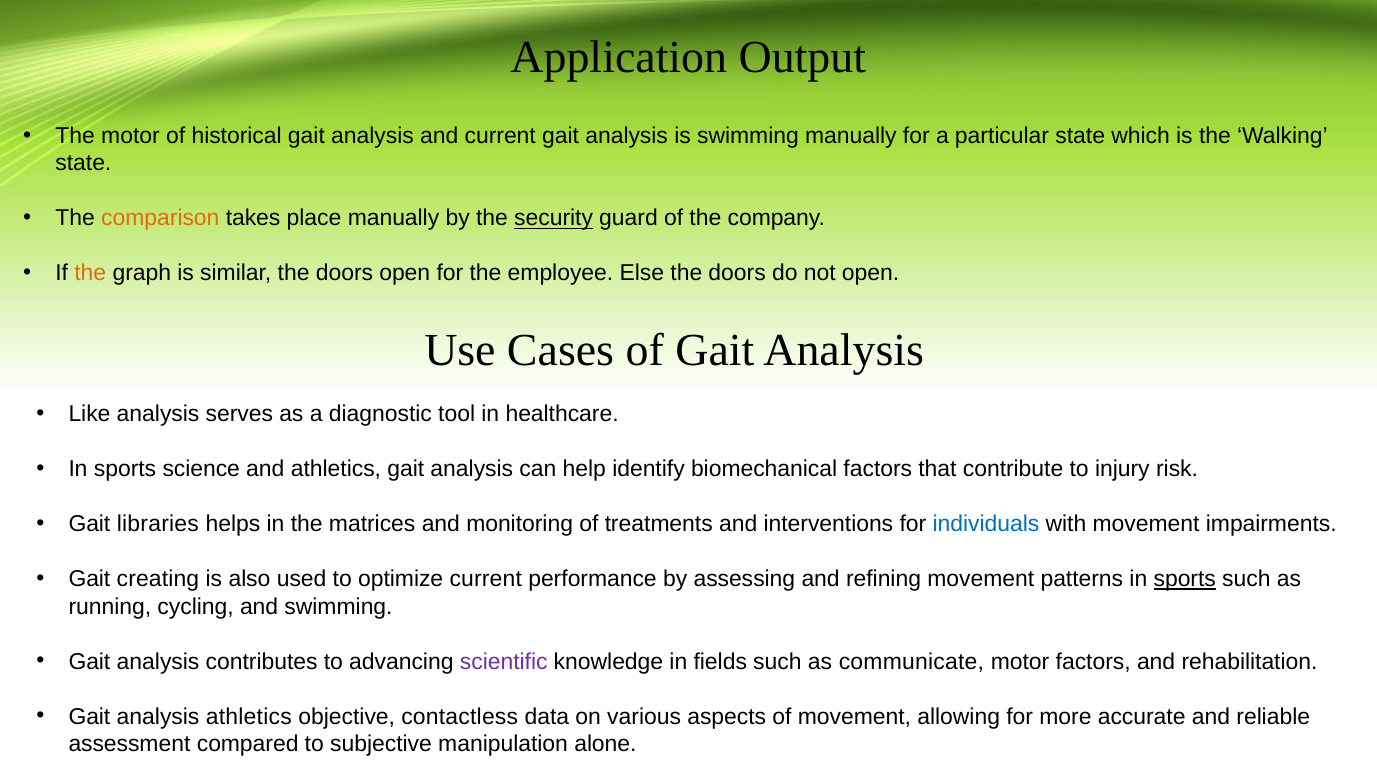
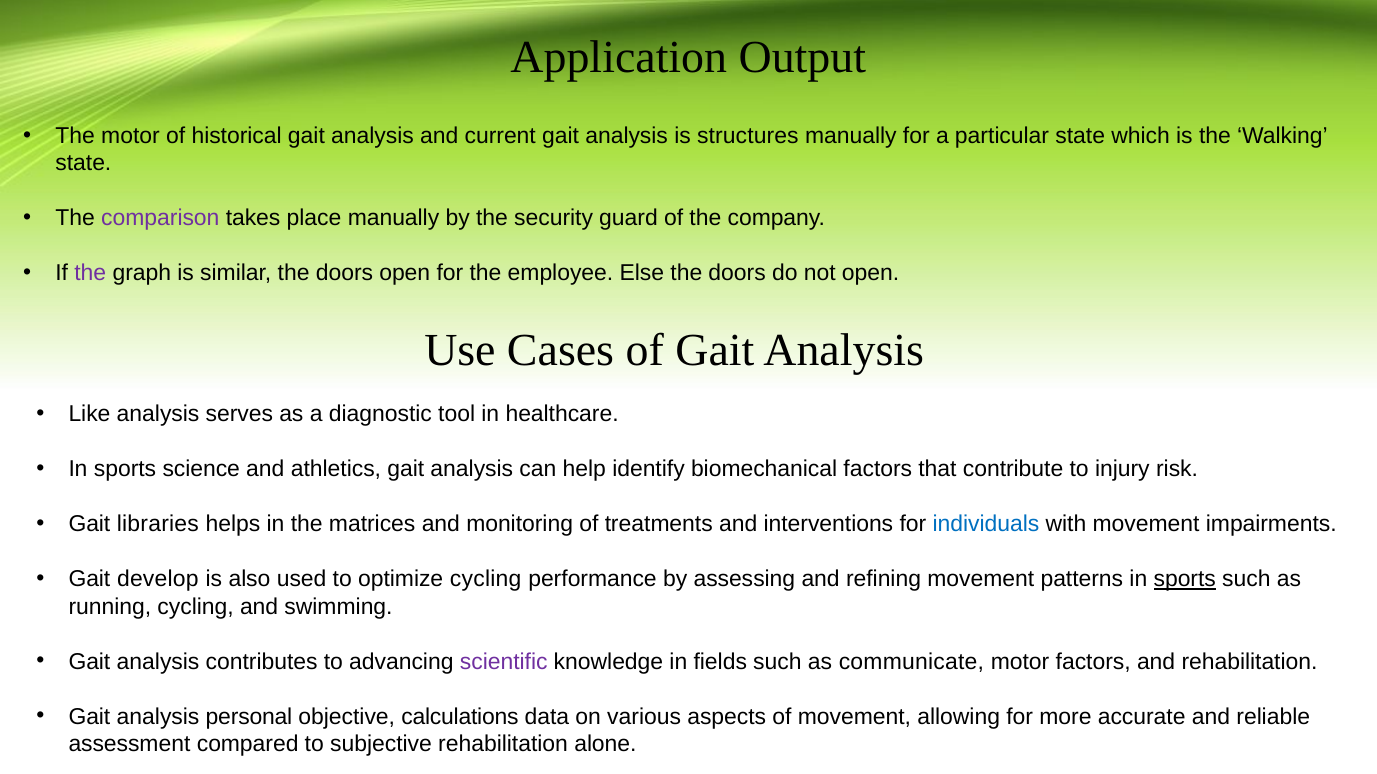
is swimming: swimming -> structures
comparison colour: orange -> purple
security underline: present -> none
the at (90, 274) colour: orange -> purple
creating: creating -> develop
optimize current: current -> cycling
analysis athletics: athletics -> personal
contactless: contactless -> calculations
subjective manipulation: manipulation -> rehabilitation
